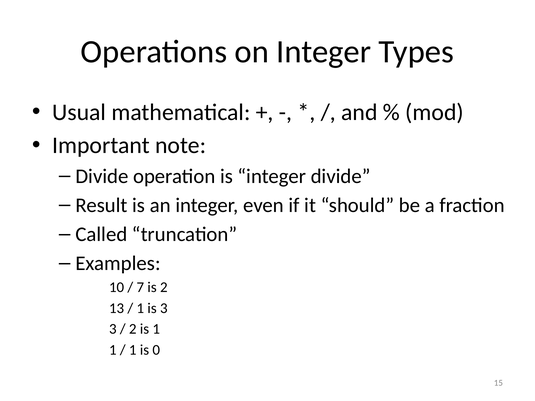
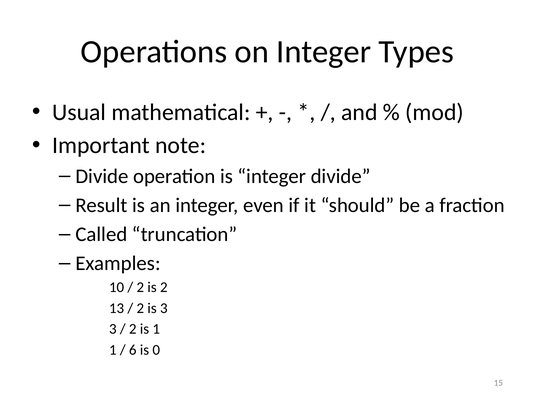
7 at (140, 287): 7 -> 2
1 at (140, 308): 1 -> 2
1 at (133, 350): 1 -> 6
